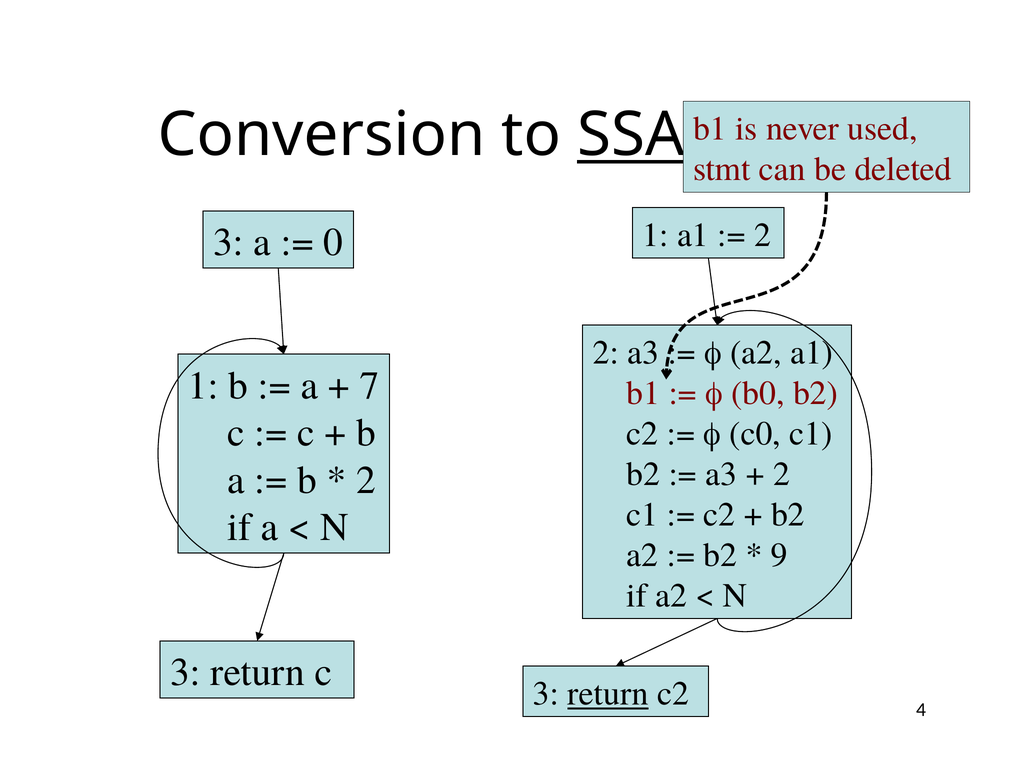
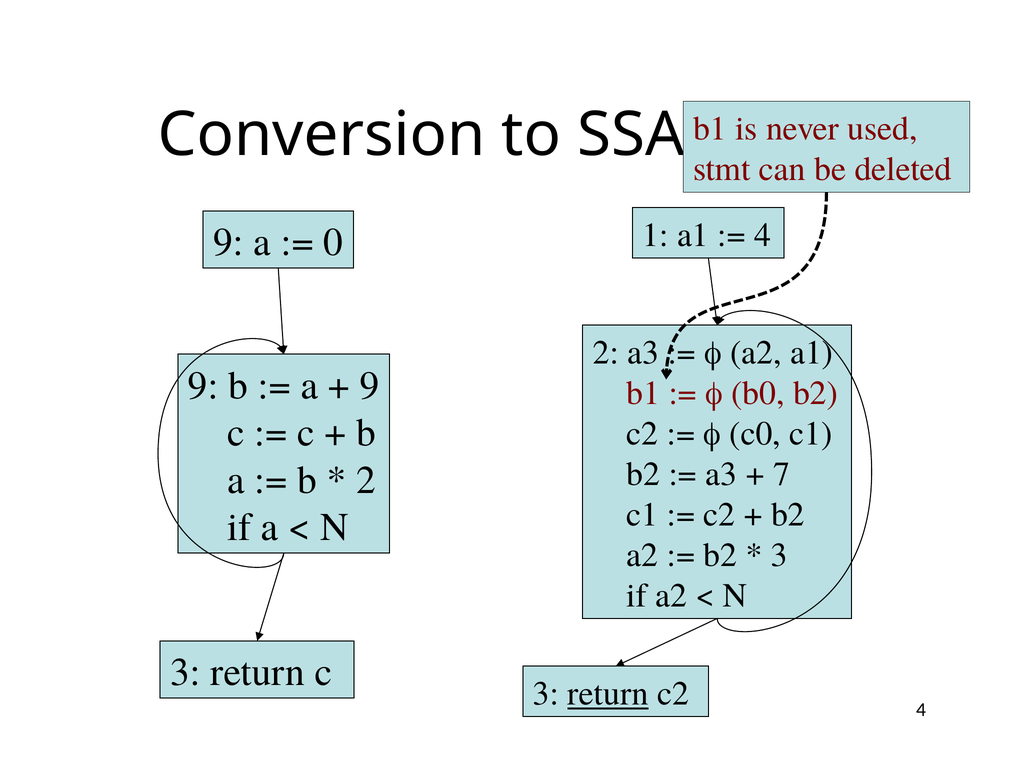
SSA underline: present -> none
2 at (762, 235): 2 -> 4
3 at (228, 242): 3 -> 9
1 at (203, 386): 1 -> 9
7 at (370, 386): 7 -> 9
2 at (782, 474): 2 -> 7
9 at (779, 555): 9 -> 3
